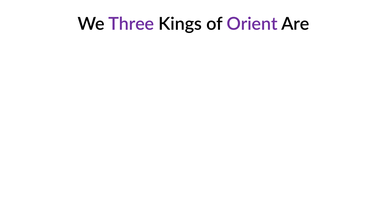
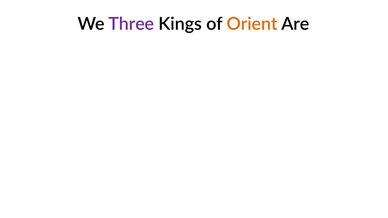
Orient colour: purple -> orange
